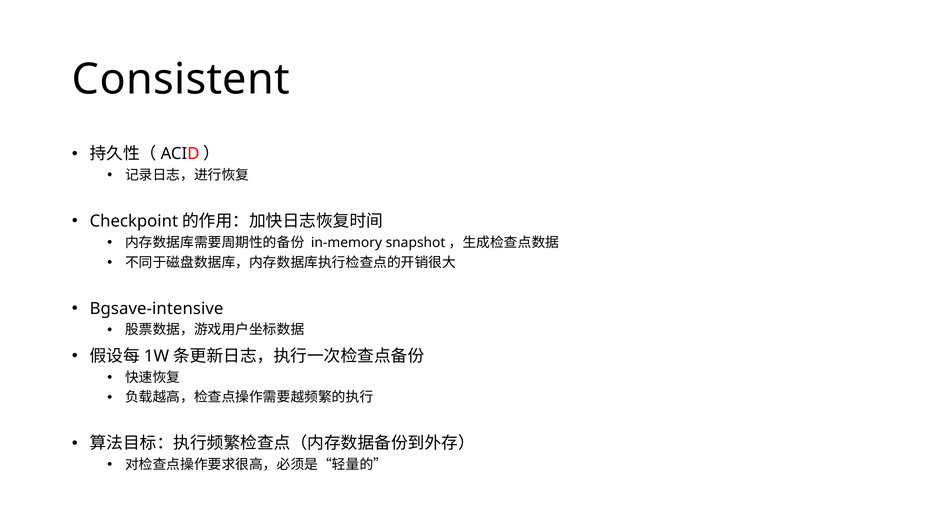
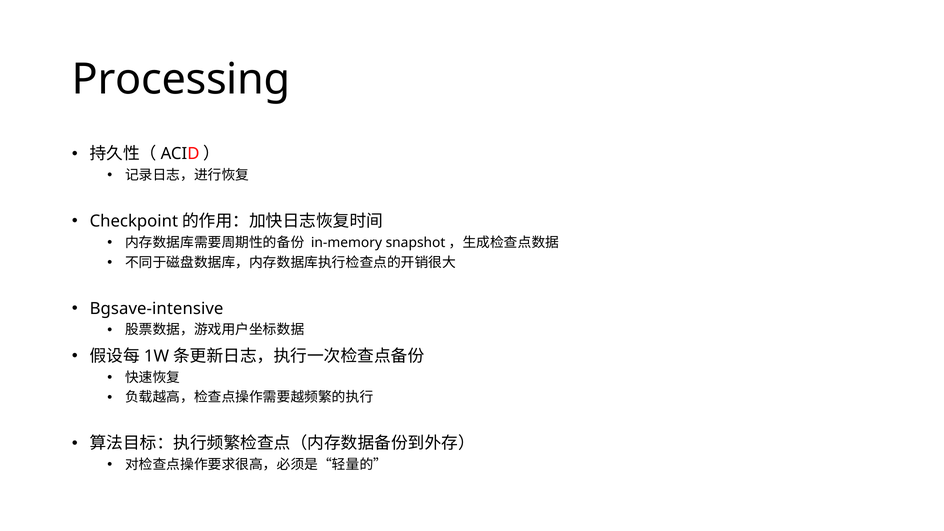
Consistent: Consistent -> Processing
